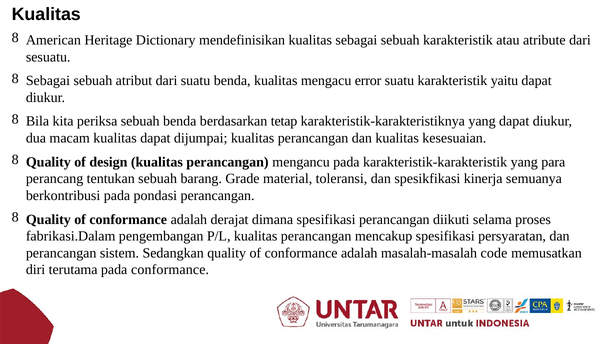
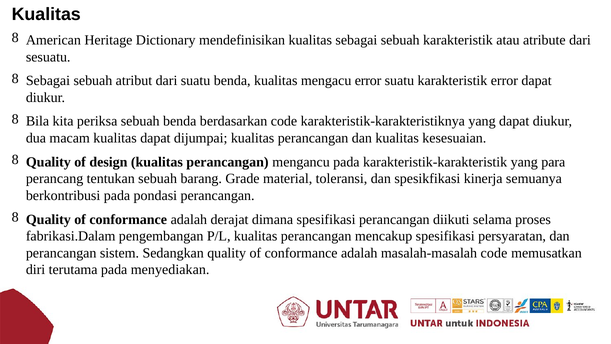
karakteristik yaitu: yaitu -> error
berdasarkan tetap: tetap -> code
pada conformance: conformance -> menyediakan
